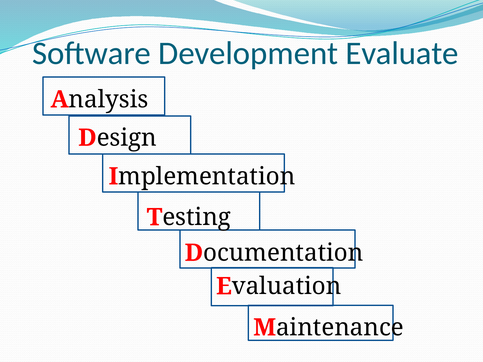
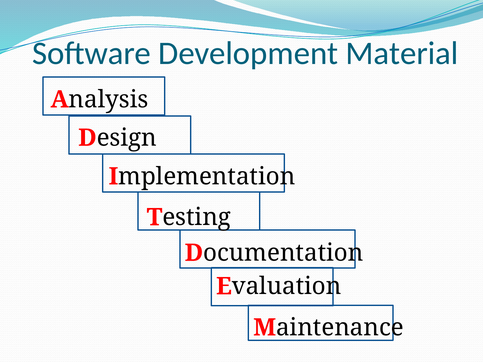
Evaluate: Evaluate -> Material
